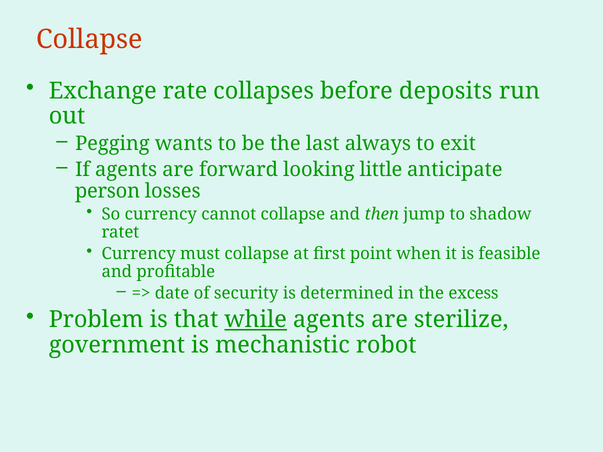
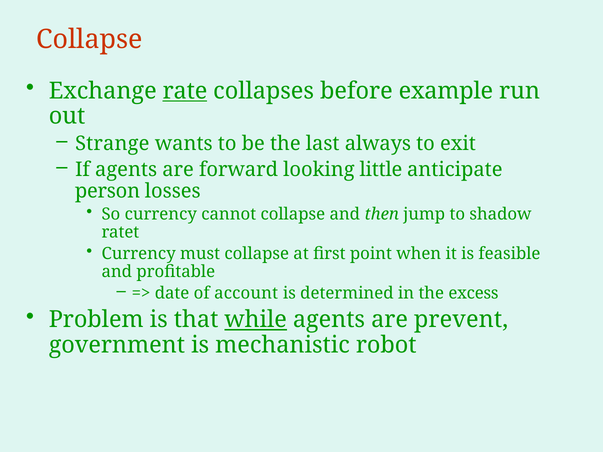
rate underline: none -> present
deposits: deposits -> example
Pegging: Pegging -> Strange
security: security -> account
sterilize: sterilize -> prevent
